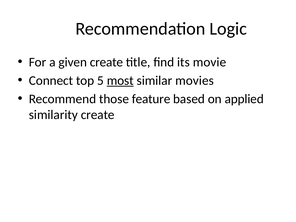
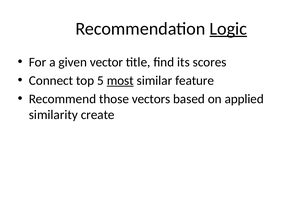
Logic underline: none -> present
given create: create -> vector
movie: movie -> scores
movies: movies -> feature
feature: feature -> vectors
